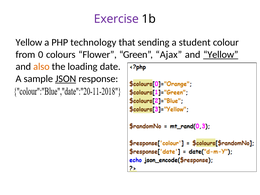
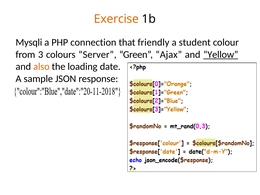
Exercise colour: purple -> orange
Yellow at (29, 42): Yellow -> Mysqli
technology: technology -> connection
sending: sending -> friendly
0: 0 -> 3
Flower: Flower -> Server
JSON underline: present -> none
